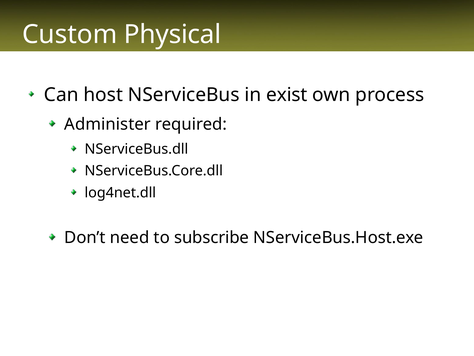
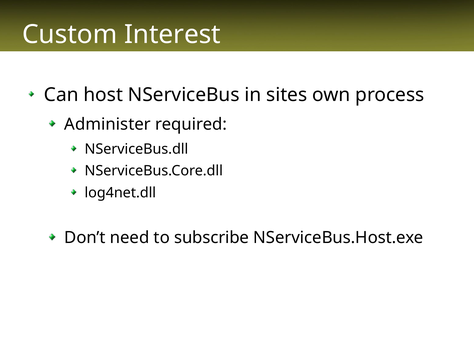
Physical: Physical -> Interest
exist: exist -> sites
